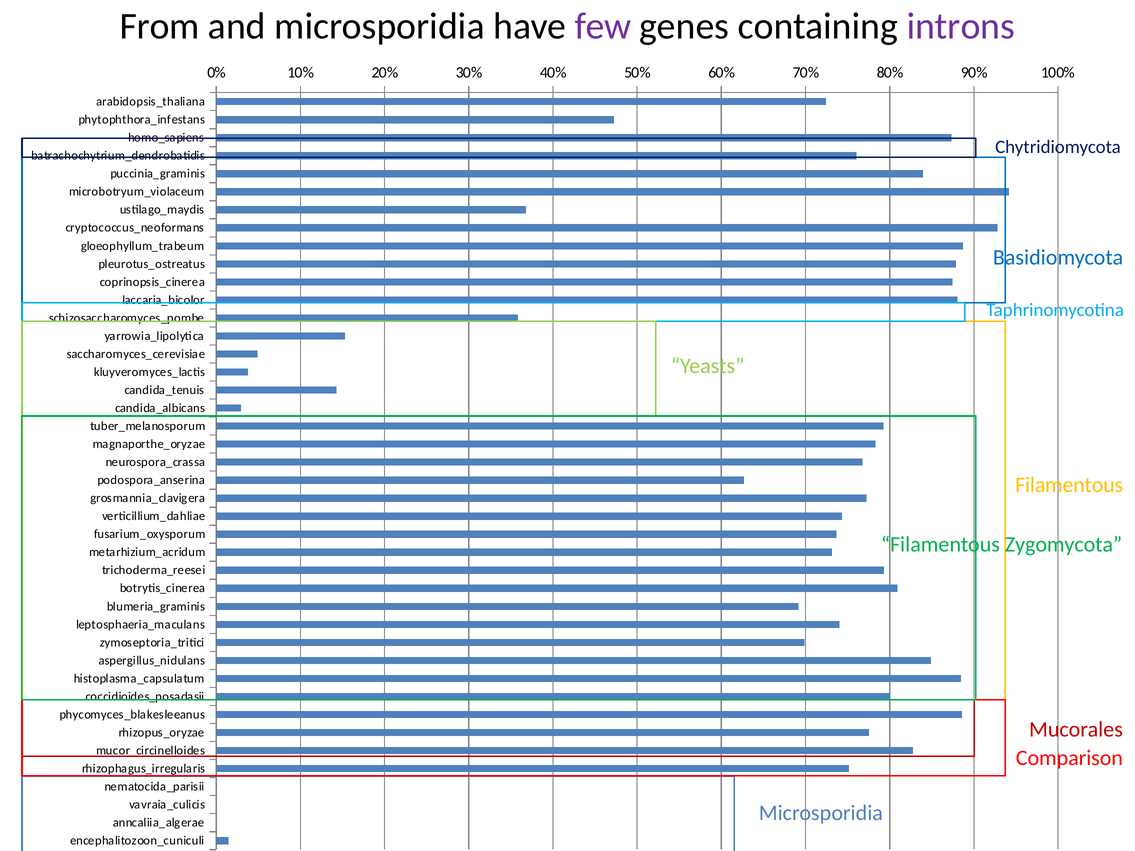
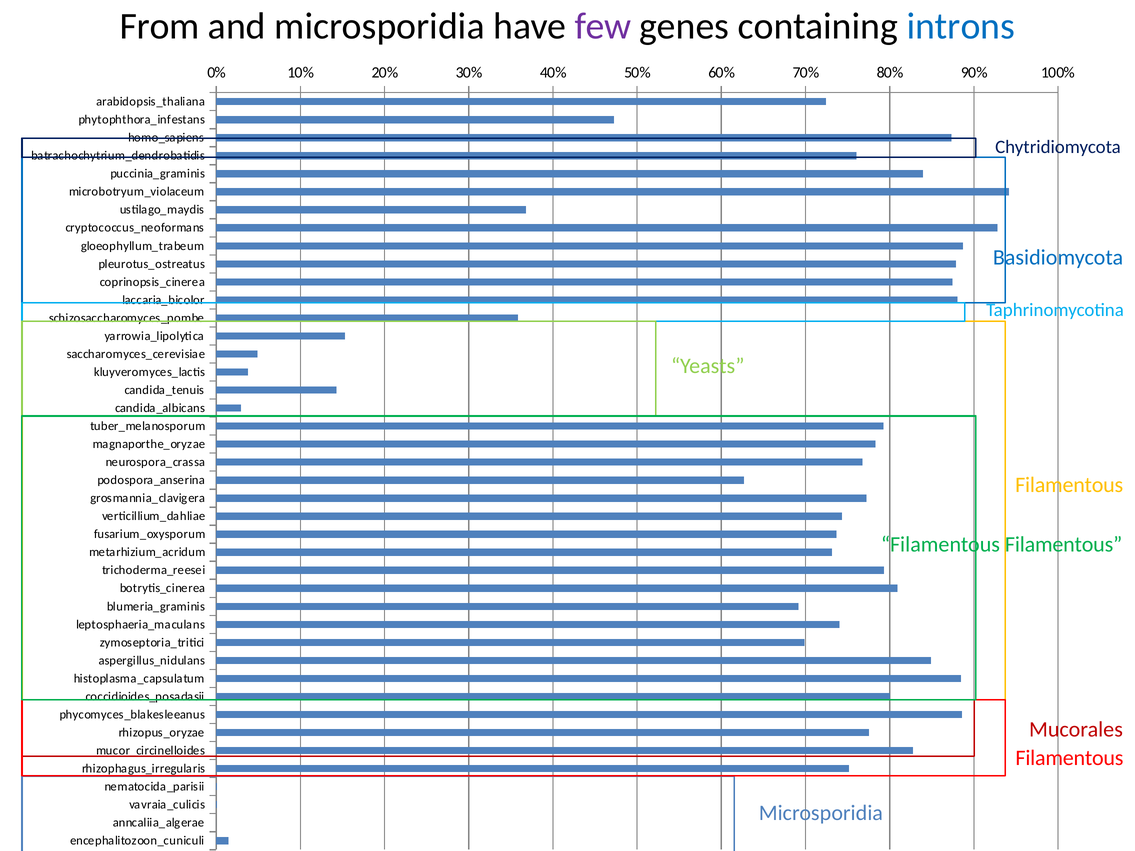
introns colour: purple -> blue
Filamentous Zygomycota: Zygomycota -> Filamentous
Comparison at (1069, 758): Comparison -> Filamentous
